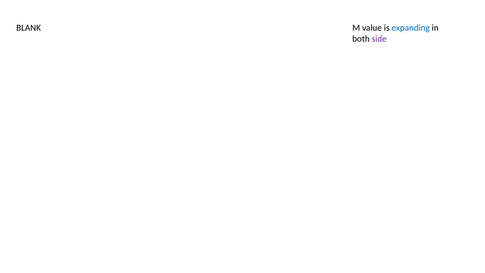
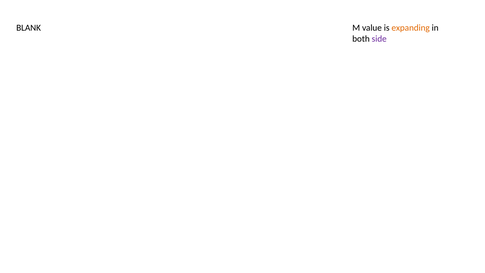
expanding colour: blue -> orange
